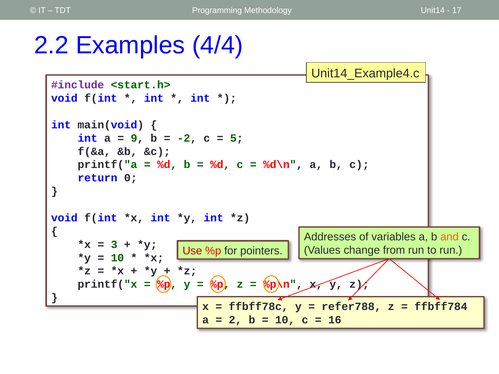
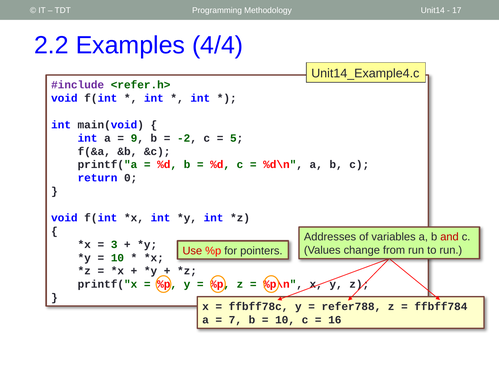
<start.h>: <start.h> -> <refer.h>
and colour: orange -> red
2: 2 -> 7
